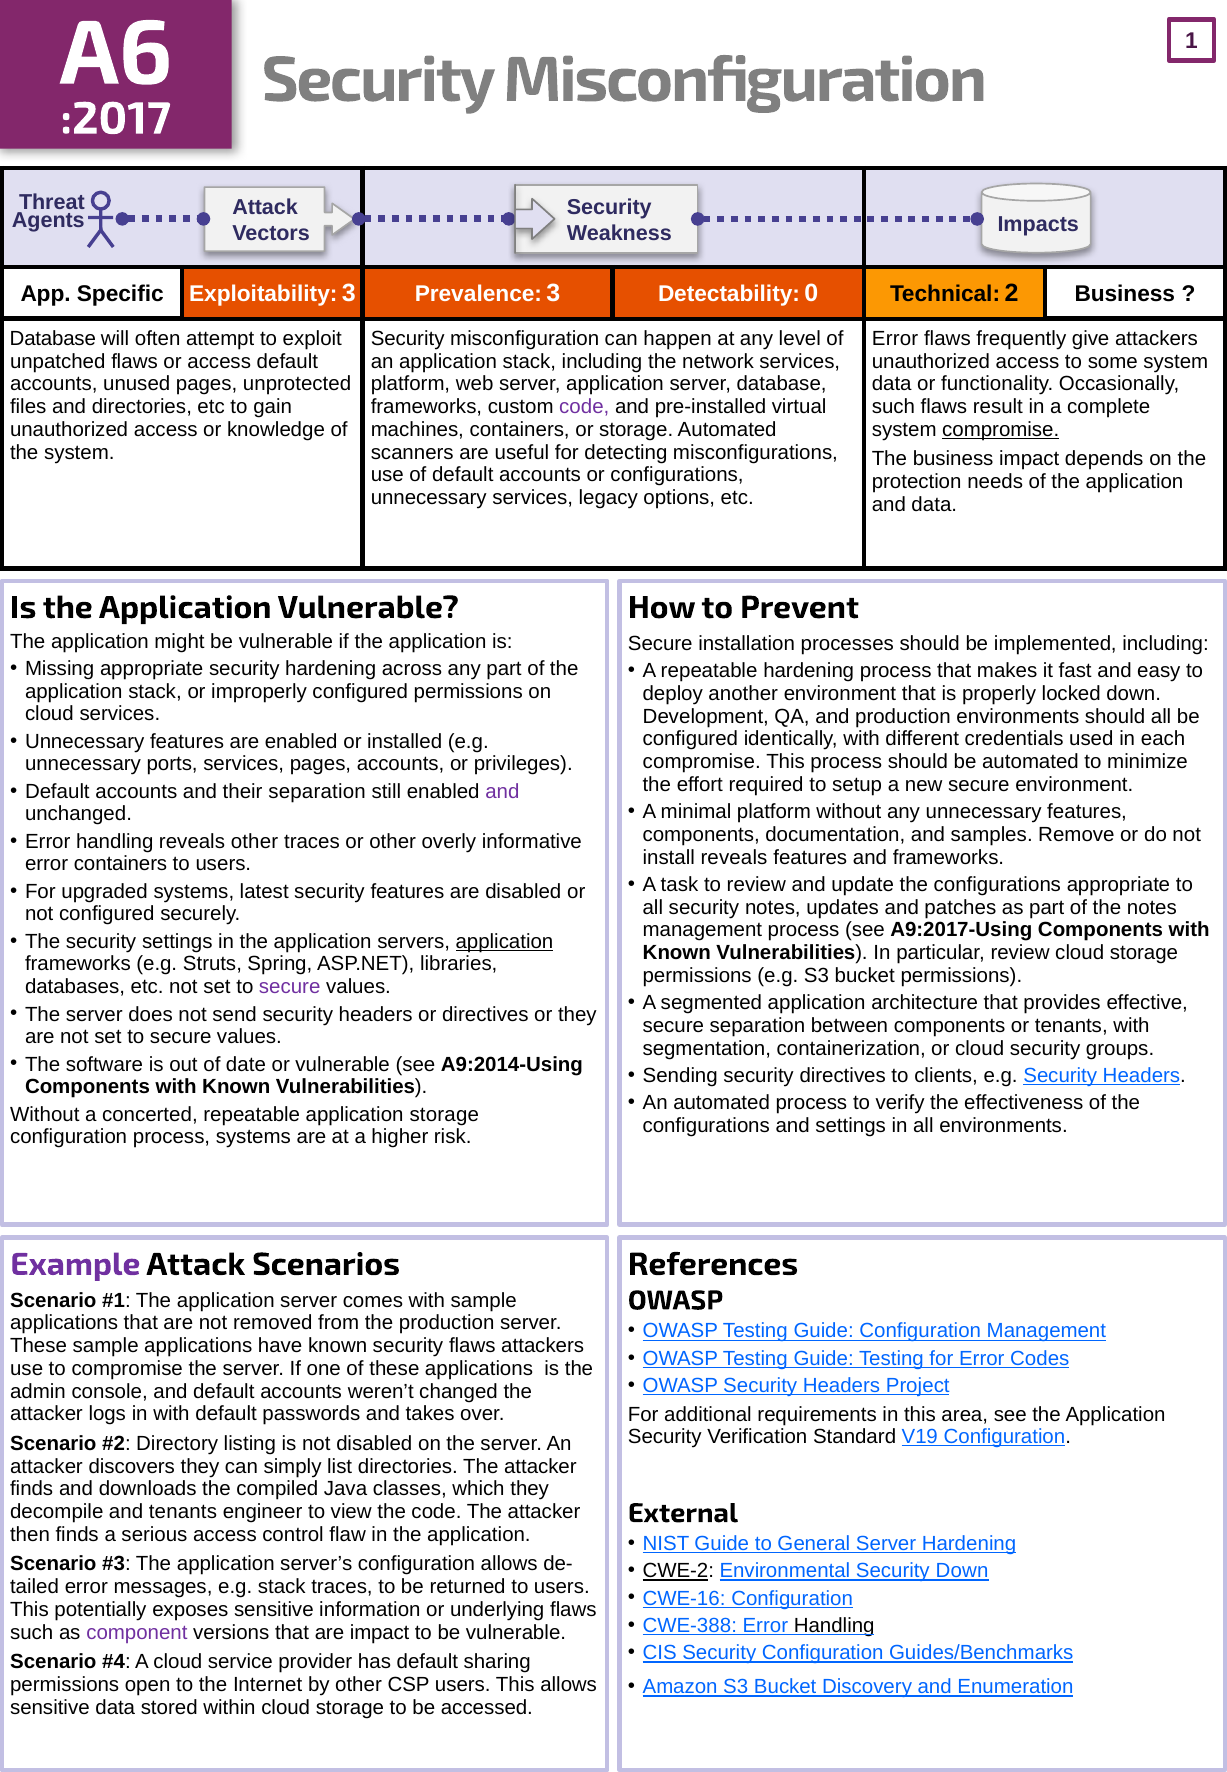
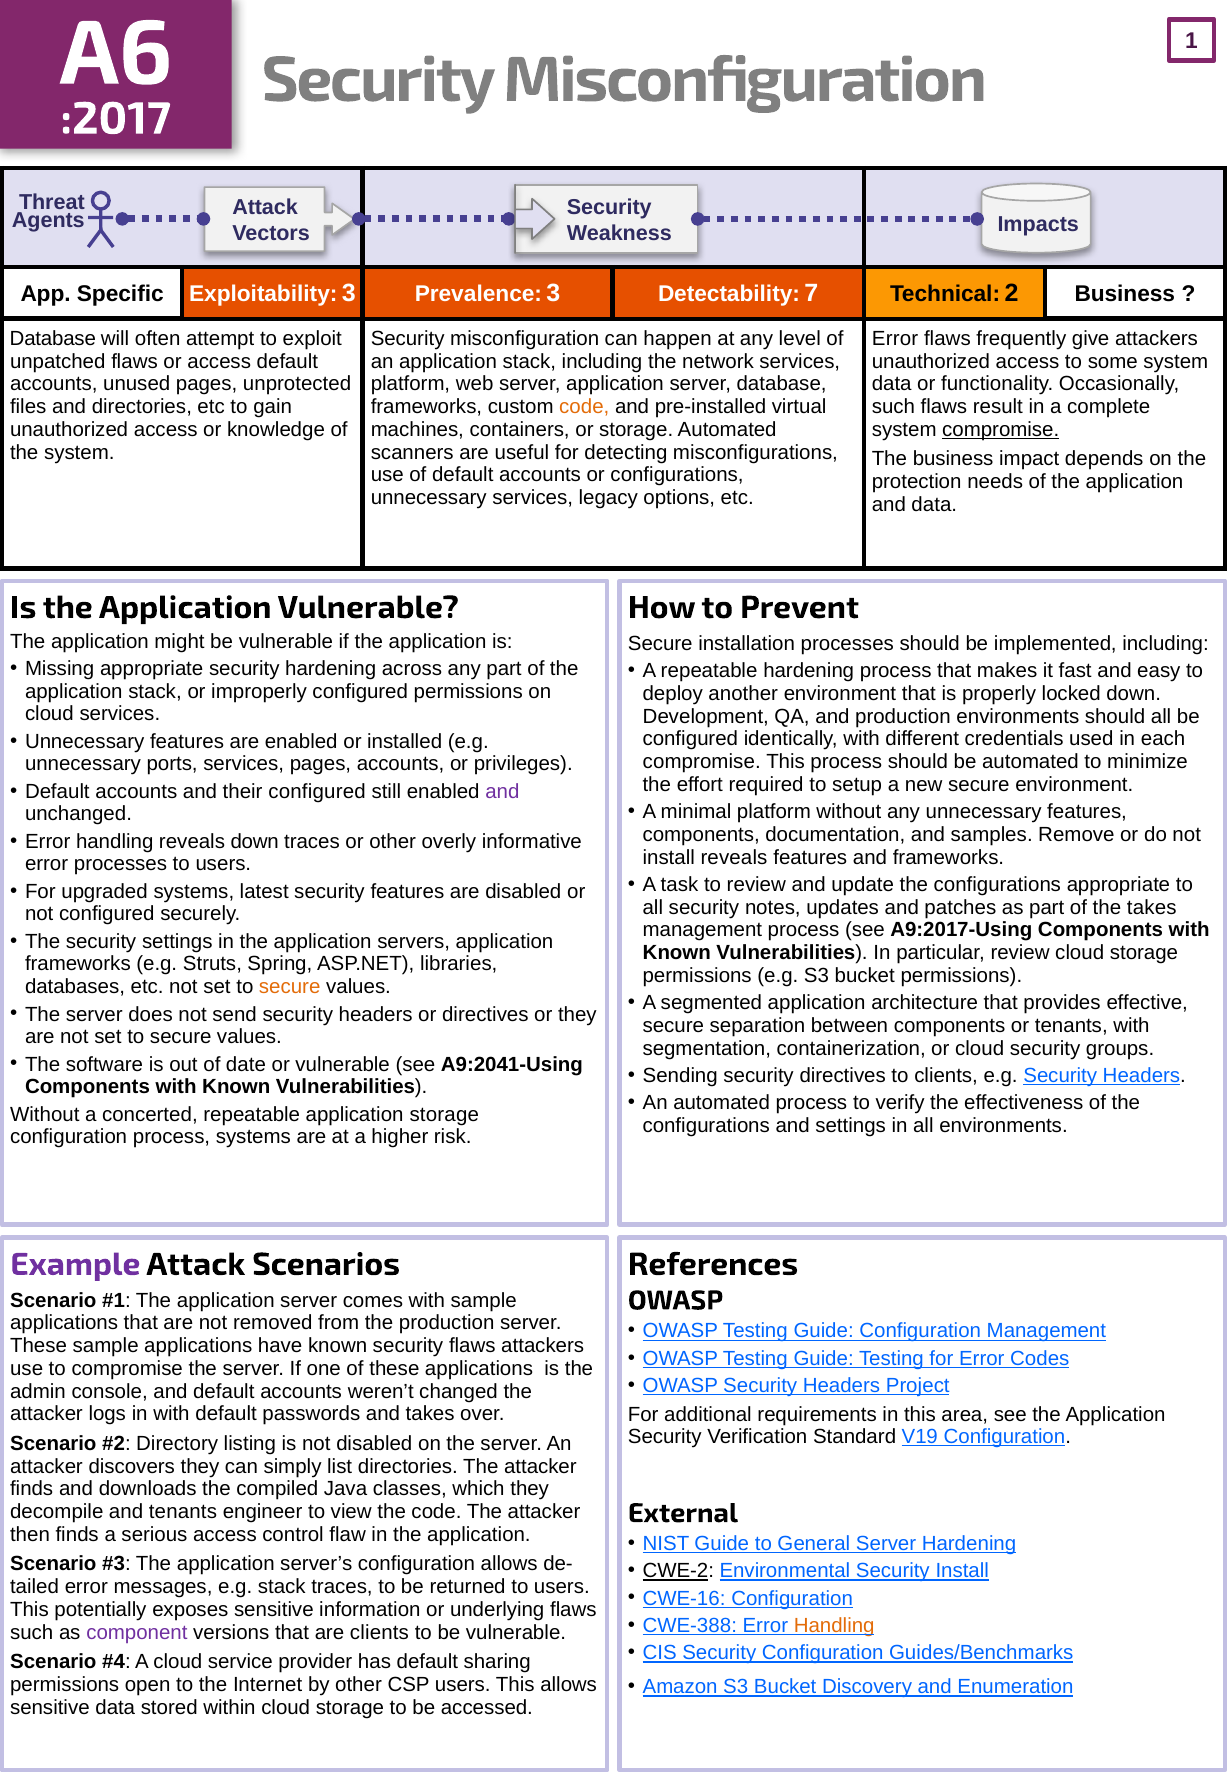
0: 0 -> 7
code at (584, 407) colour: purple -> orange
their separation: separation -> configured
reveals other: other -> down
error containers: containers -> processes
the notes: notes -> takes
application at (504, 942) underline: present -> none
secure at (290, 987) colour: purple -> orange
A9:2014-Using: A9:2014-Using -> A9:2041-Using
Security Down: Down -> Install
Handling at (834, 1626) colour: black -> orange
are impact: impact -> clients
